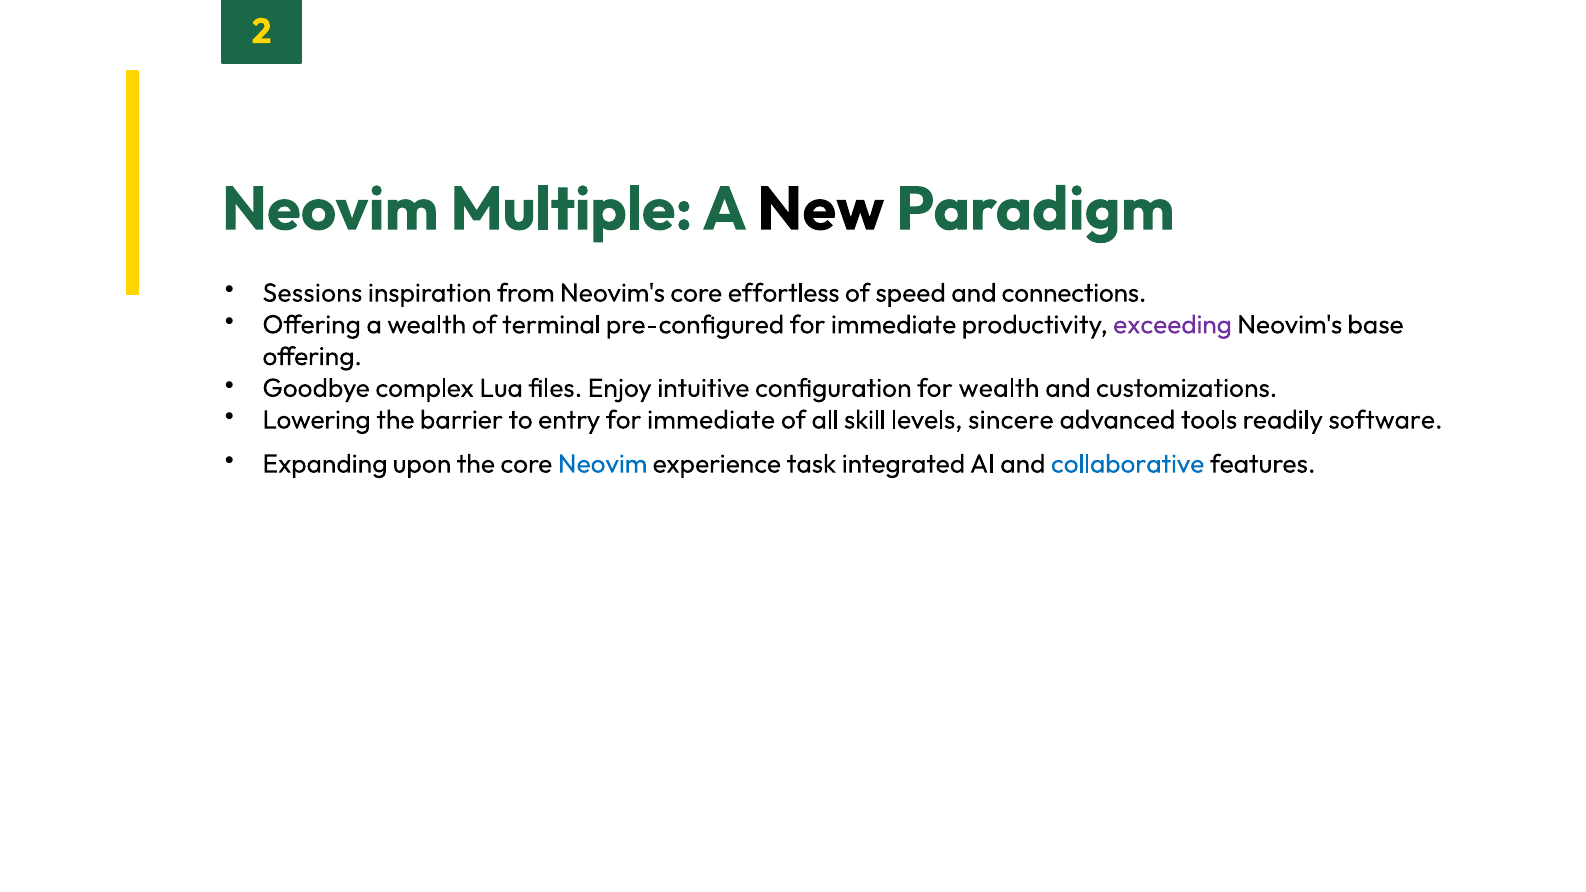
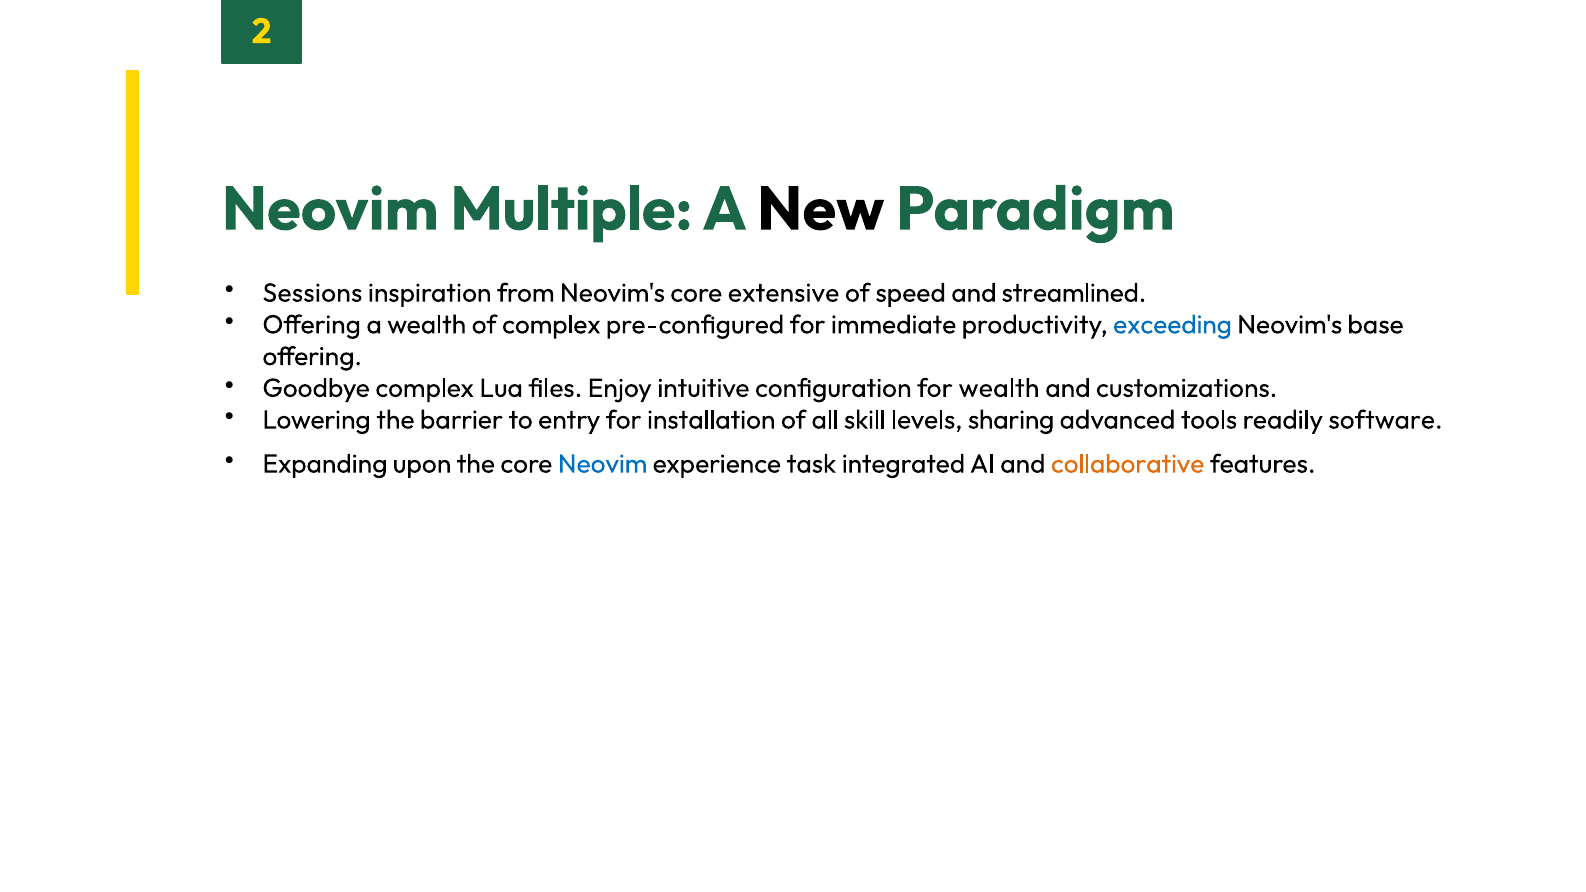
effortless: effortless -> extensive
connections: connections -> streamlined
of terminal: terminal -> complex
exceeding colour: purple -> blue
entry for immediate: immediate -> installation
sincere: sincere -> sharing
collaborative colour: blue -> orange
